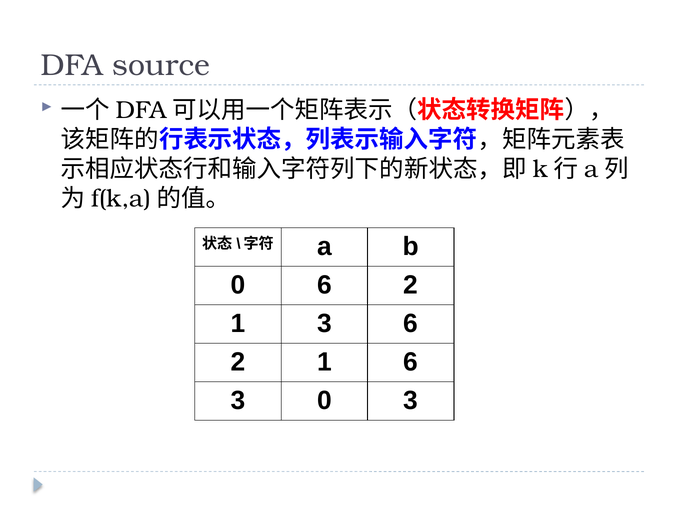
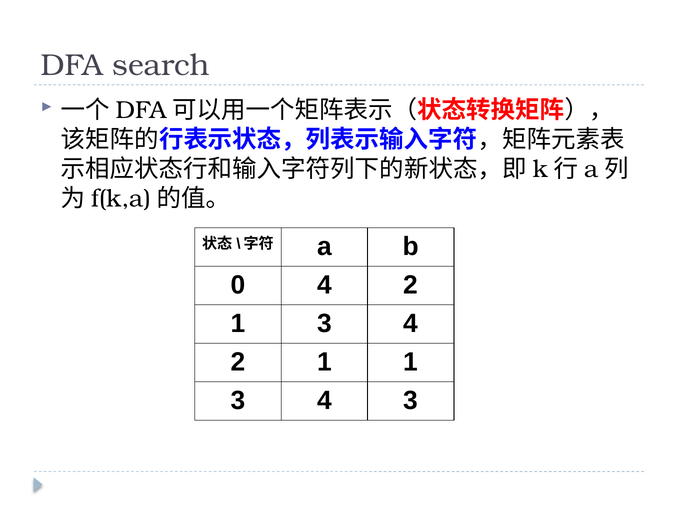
source: source -> search
0 6: 6 -> 4
6 at (411, 323): 6 -> 4
1 6: 6 -> 1
0 at (324, 400): 0 -> 4
